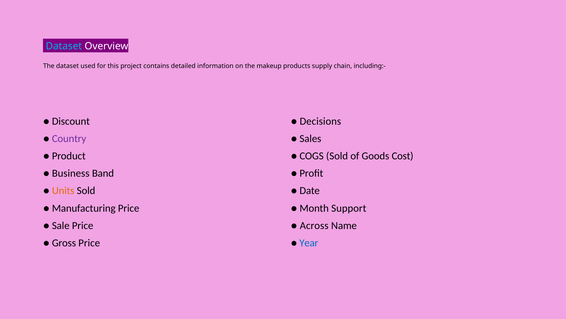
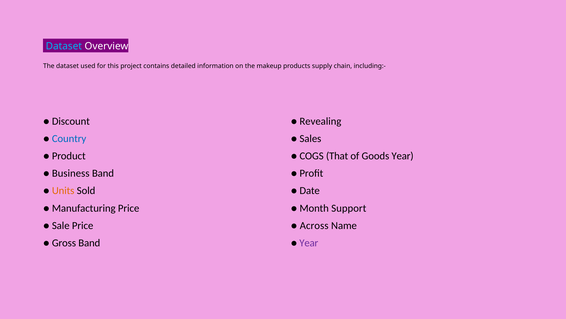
Decisions: Decisions -> Revealing
Country colour: purple -> blue
COGS Sold: Sold -> That
Goods Cost: Cost -> Year
Gross Price: Price -> Band
Year at (309, 243) colour: blue -> purple
